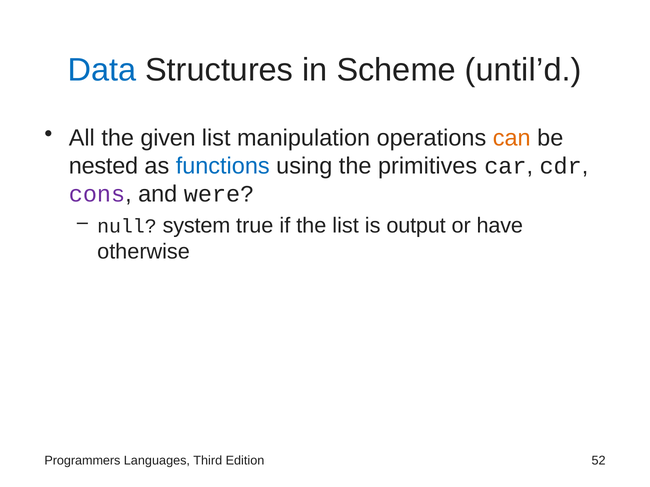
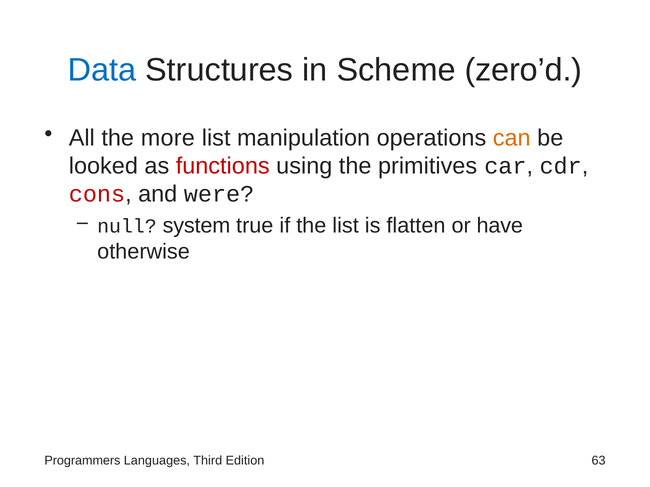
until’d: until’d -> zero’d
given: given -> more
nested: nested -> looked
functions colour: blue -> red
cons colour: purple -> red
output: output -> flatten
52: 52 -> 63
